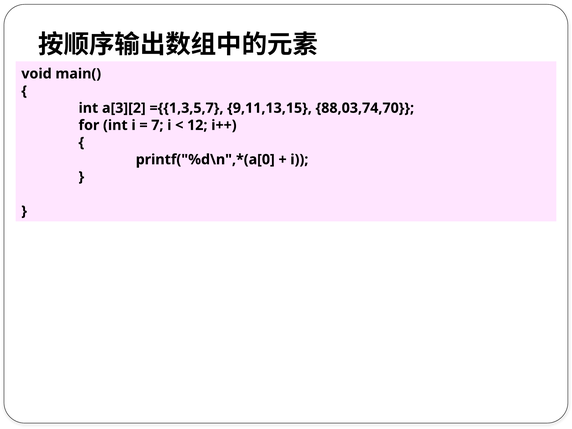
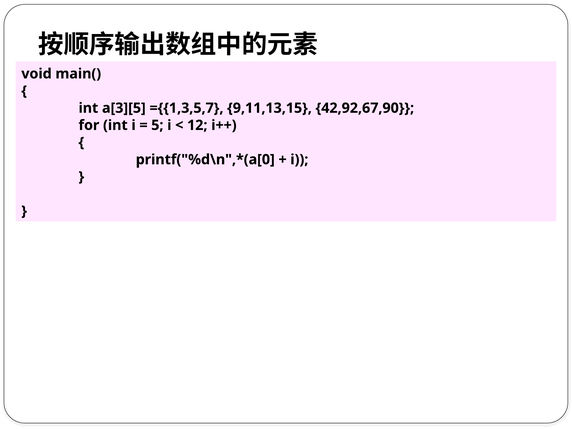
a[3][2: a[3][2 -> a[3][5
88,03,74,70: 88,03,74,70 -> 42,92,67,90
7: 7 -> 5
